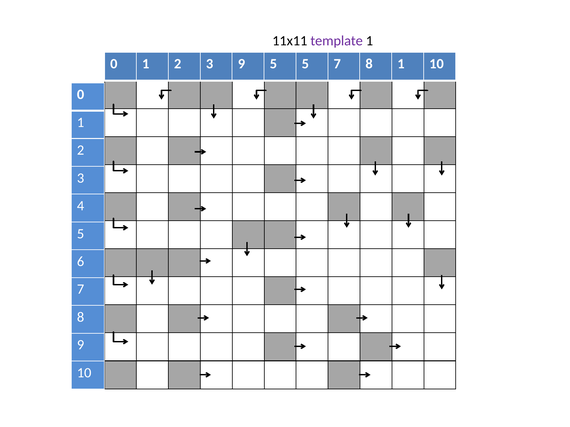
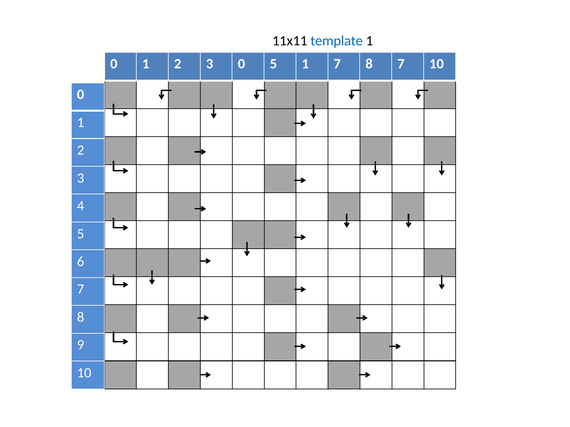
template colour: purple -> blue
3 9: 9 -> 0
5 5: 5 -> 1
8 1: 1 -> 7
